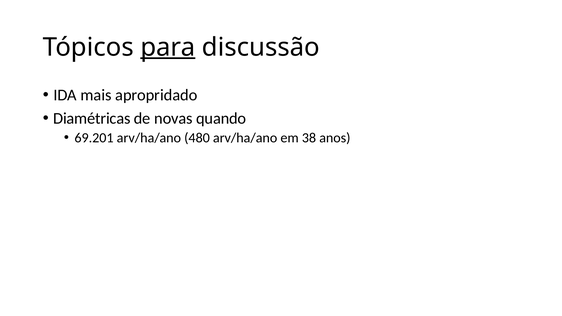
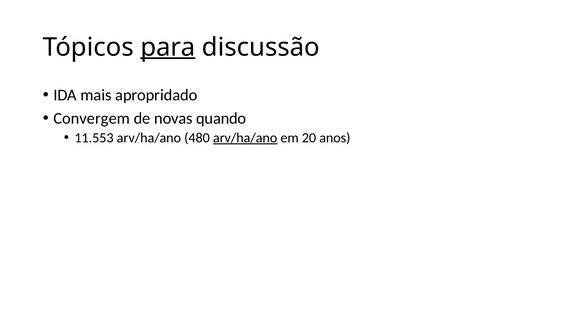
Diamétricas: Diamétricas -> Convergem
69.201: 69.201 -> 11.553
arv/ha/ano at (245, 138) underline: none -> present
38: 38 -> 20
